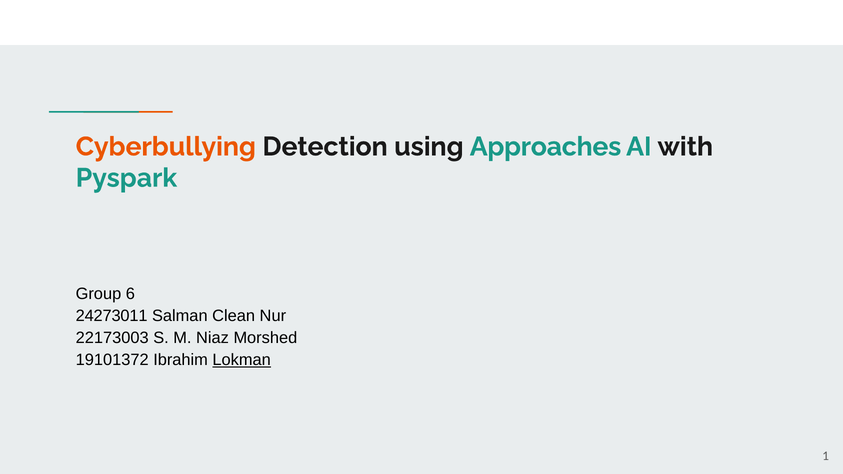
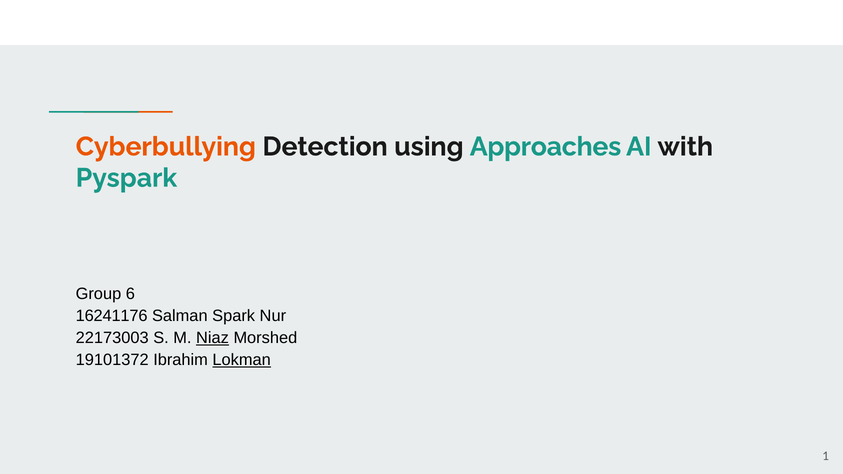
24273011: 24273011 -> 16241176
Clean: Clean -> Spark
Niaz underline: none -> present
